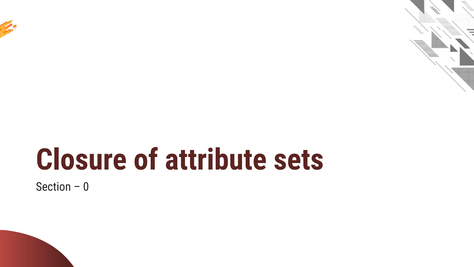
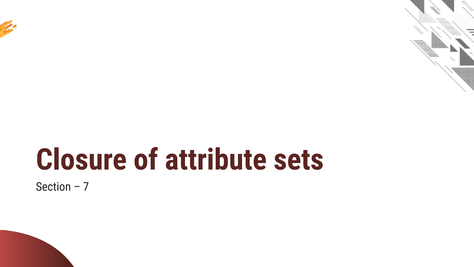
0: 0 -> 7
